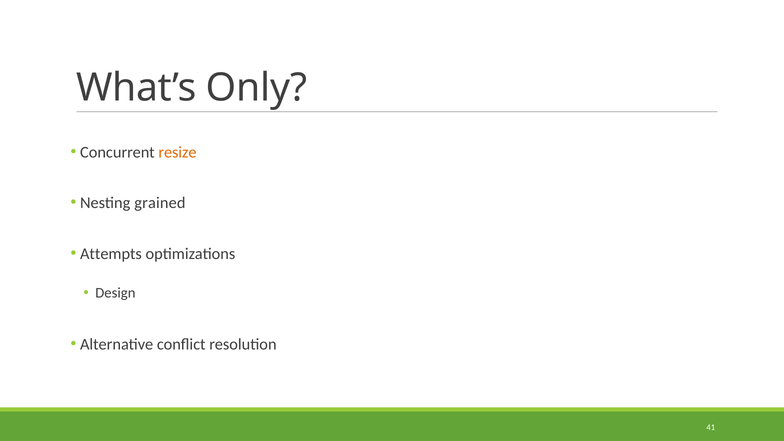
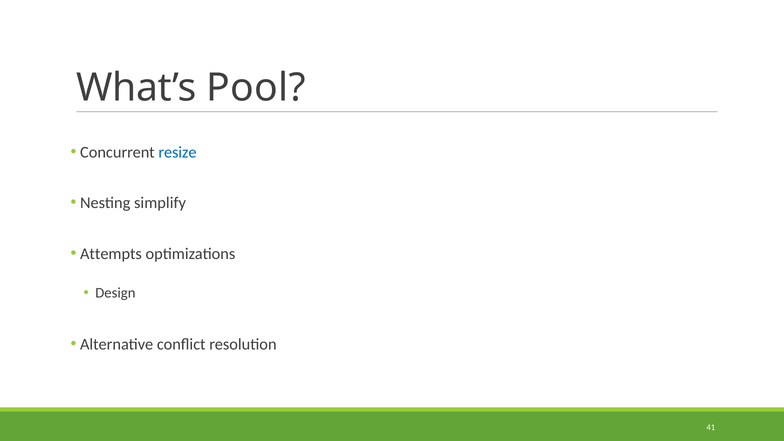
Only: Only -> Pool
resize colour: orange -> blue
grained: grained -> simplify
